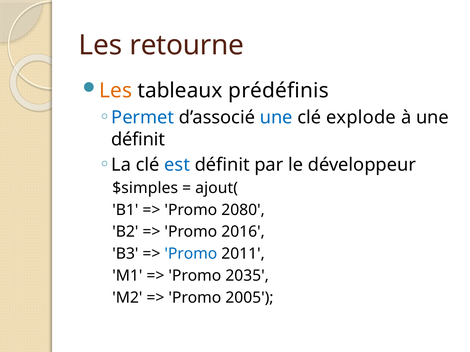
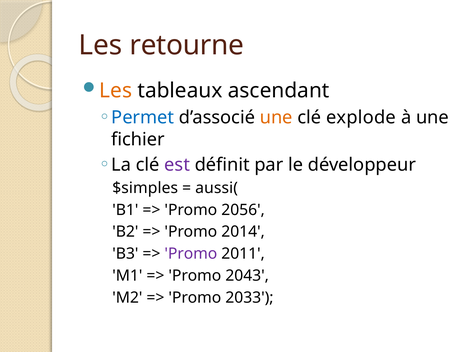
prédéfinis: prédéfinis -> ascendant
une at (276, 118) colour: blue -> orange
définit at (138, 140): définit -> fichier
est colour: blue -> purple
ajout(: ajout( -> aussi(
2080: 2080 -> 2056
2016: 2016 -> 2014
Promo at (191, 254) colour: blue -> purple
2035: 2035 -> 2043
2005: 2005 -> 2033
